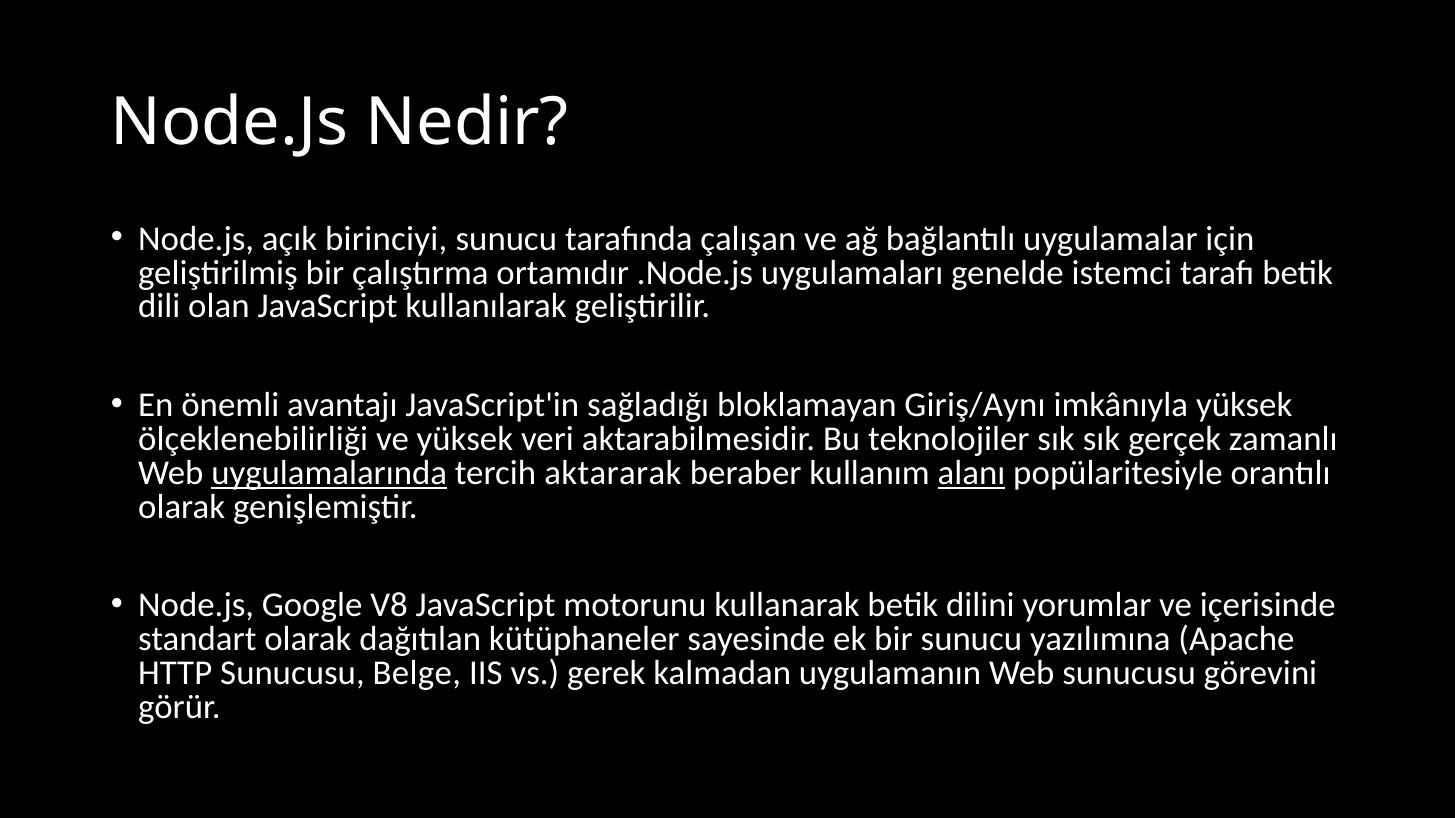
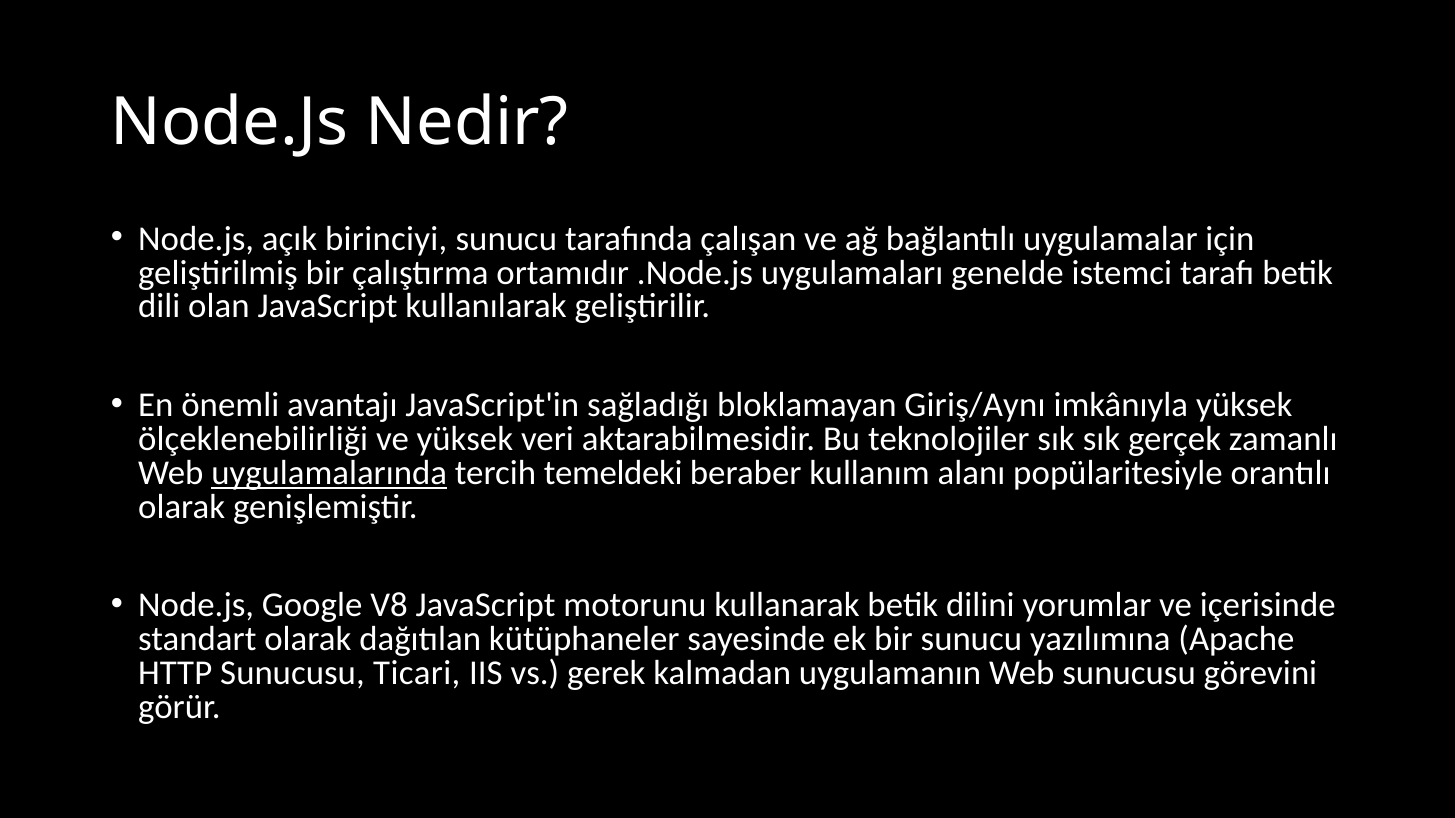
aktararak: aktararak -> temeldeki
alanı underline: present -> none
Belge: Belge -> Ticari
